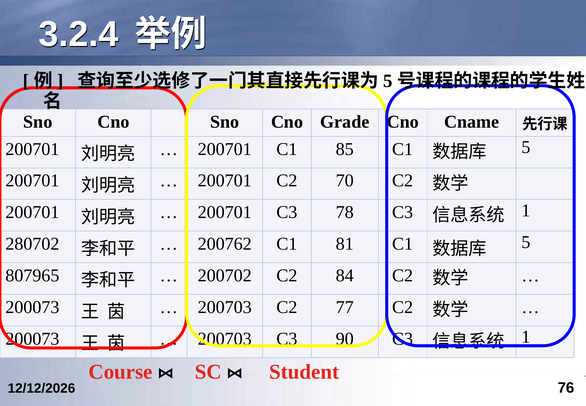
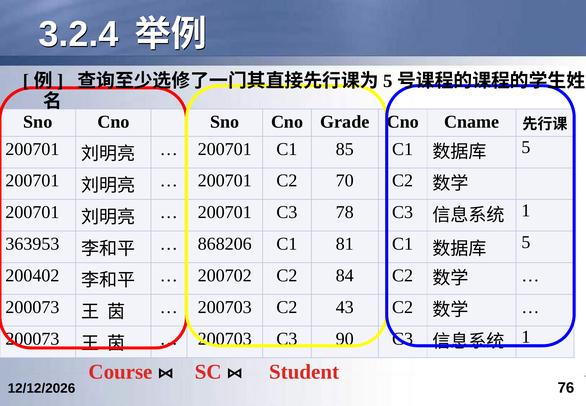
280702: 280702 -> 363953
200762: 200762 -> 868206
807965: 807965 -> 200402
77: 77 -> 43
